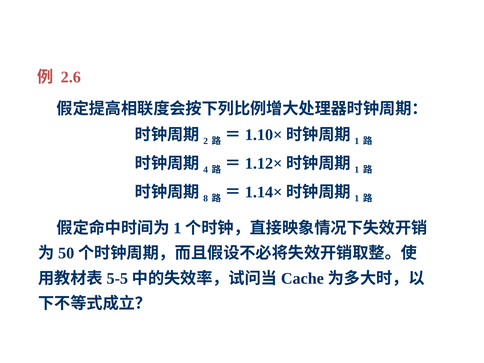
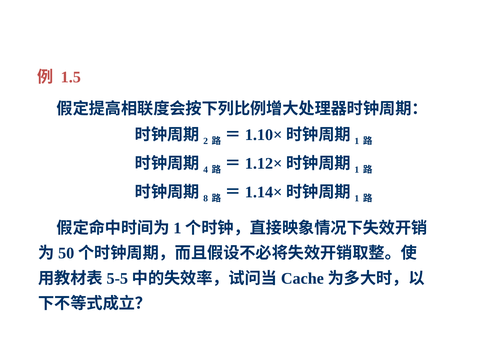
2.6: 2.6 -> 1.5
